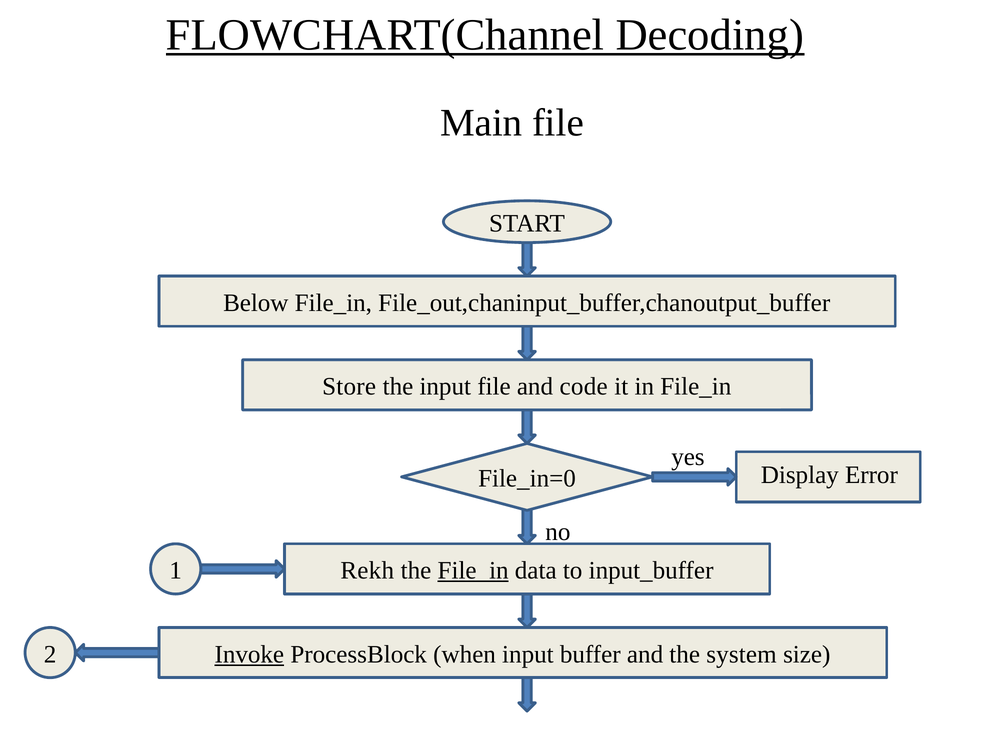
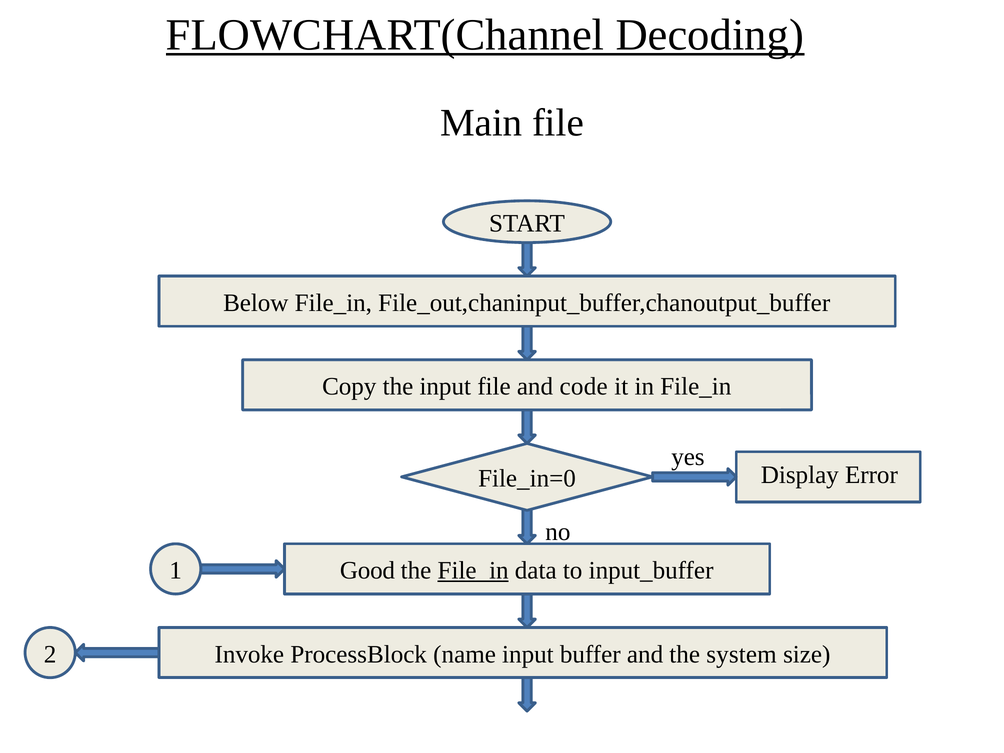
Store: Store -> Copy
Rekh: Rekh -> Good
Invoke underline: present -> none
when: when -> name
